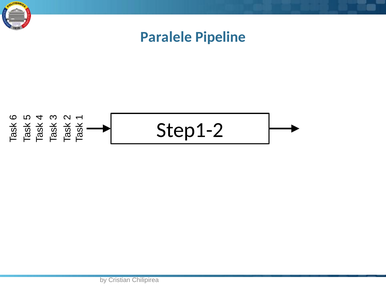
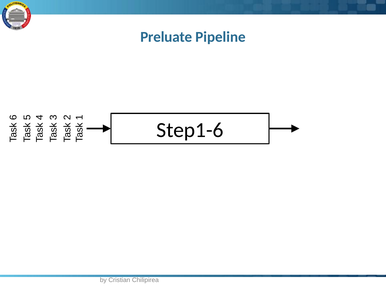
Paralele: Paralele -> Preluate
Step1-2: Step1-2 -> Step1-6
